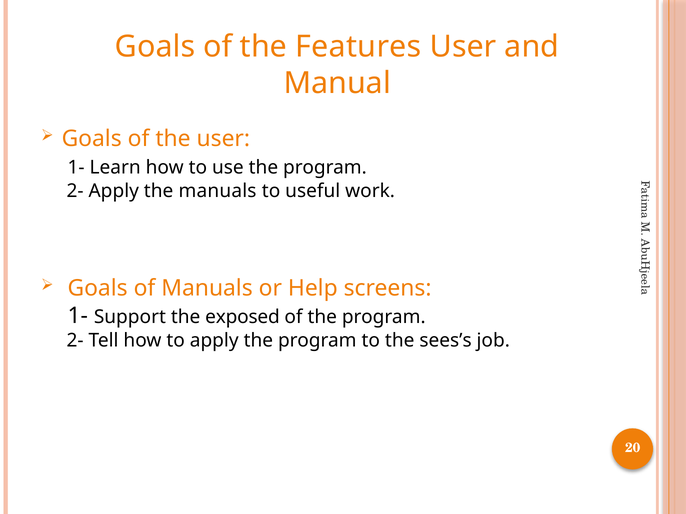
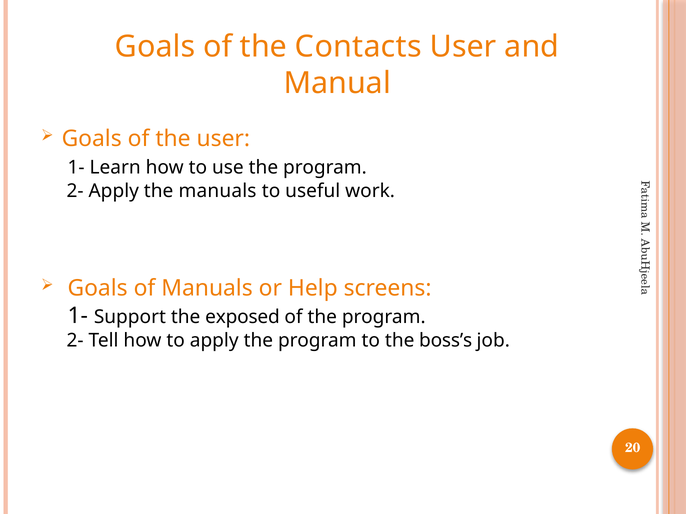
Features: Features -> Contacts
sees’s: sees’s -> boss’s
